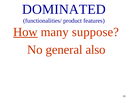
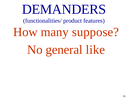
DOMINATED: DOMINATED -> DEMANDERS
How underline: present -> none
also: also -> like
